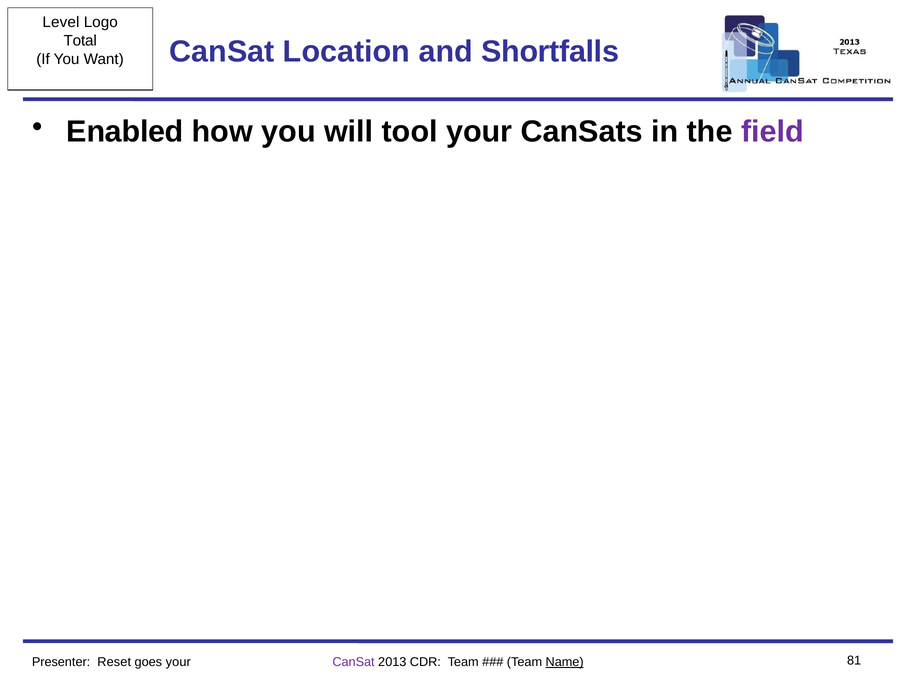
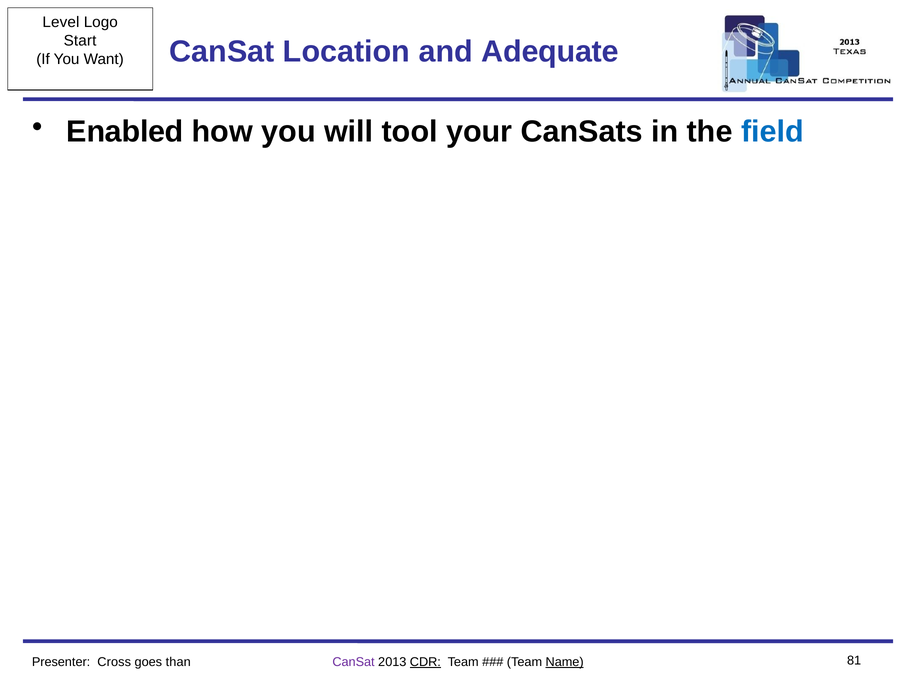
Total: Total -> Start
Shortfalls: Shortfalls -> Adequate
field colour: purple -> blue
Reset: Reset -> Cross
goes your: your -> than
CDR underline: none -> present
